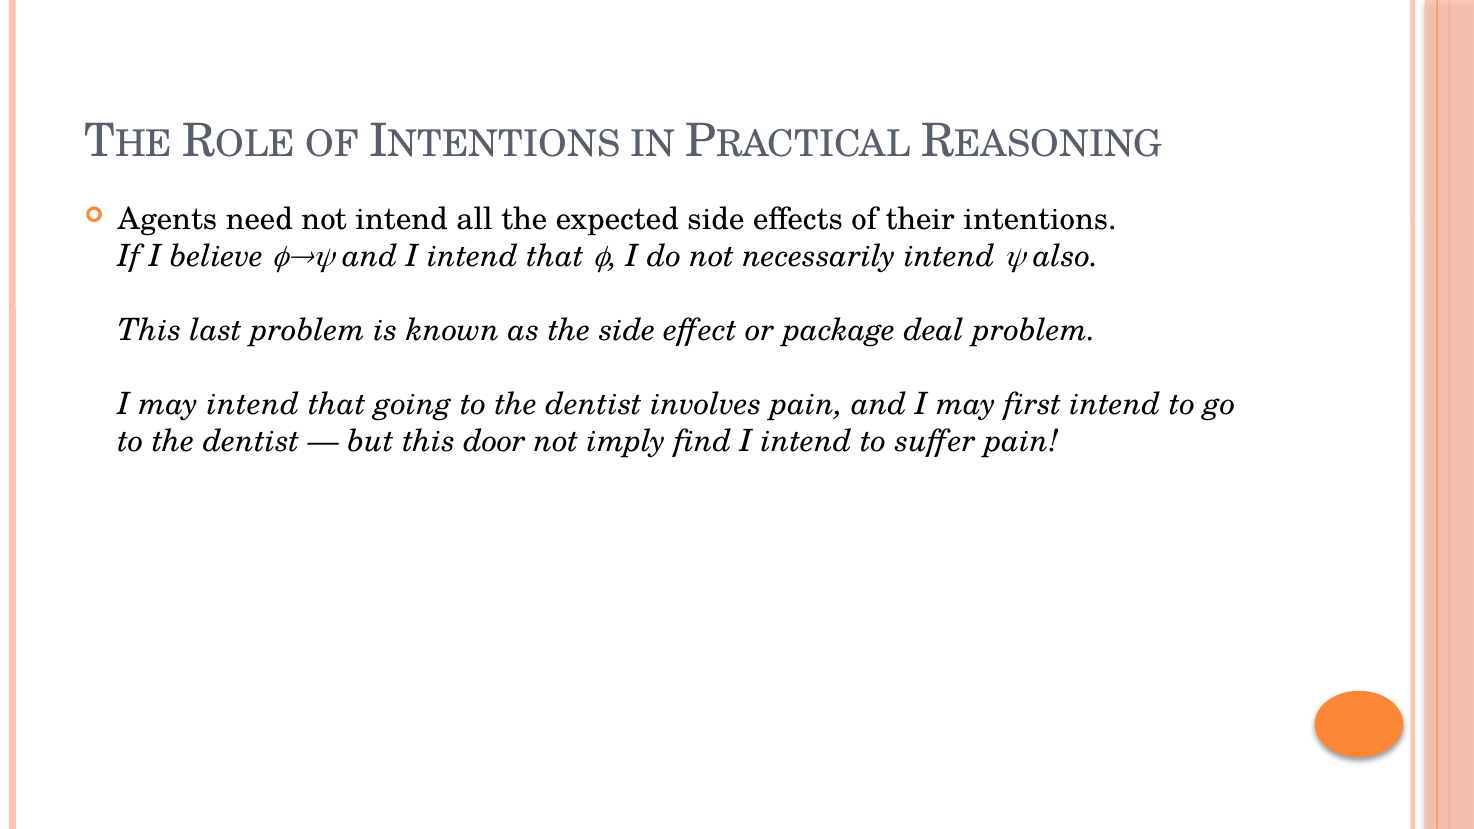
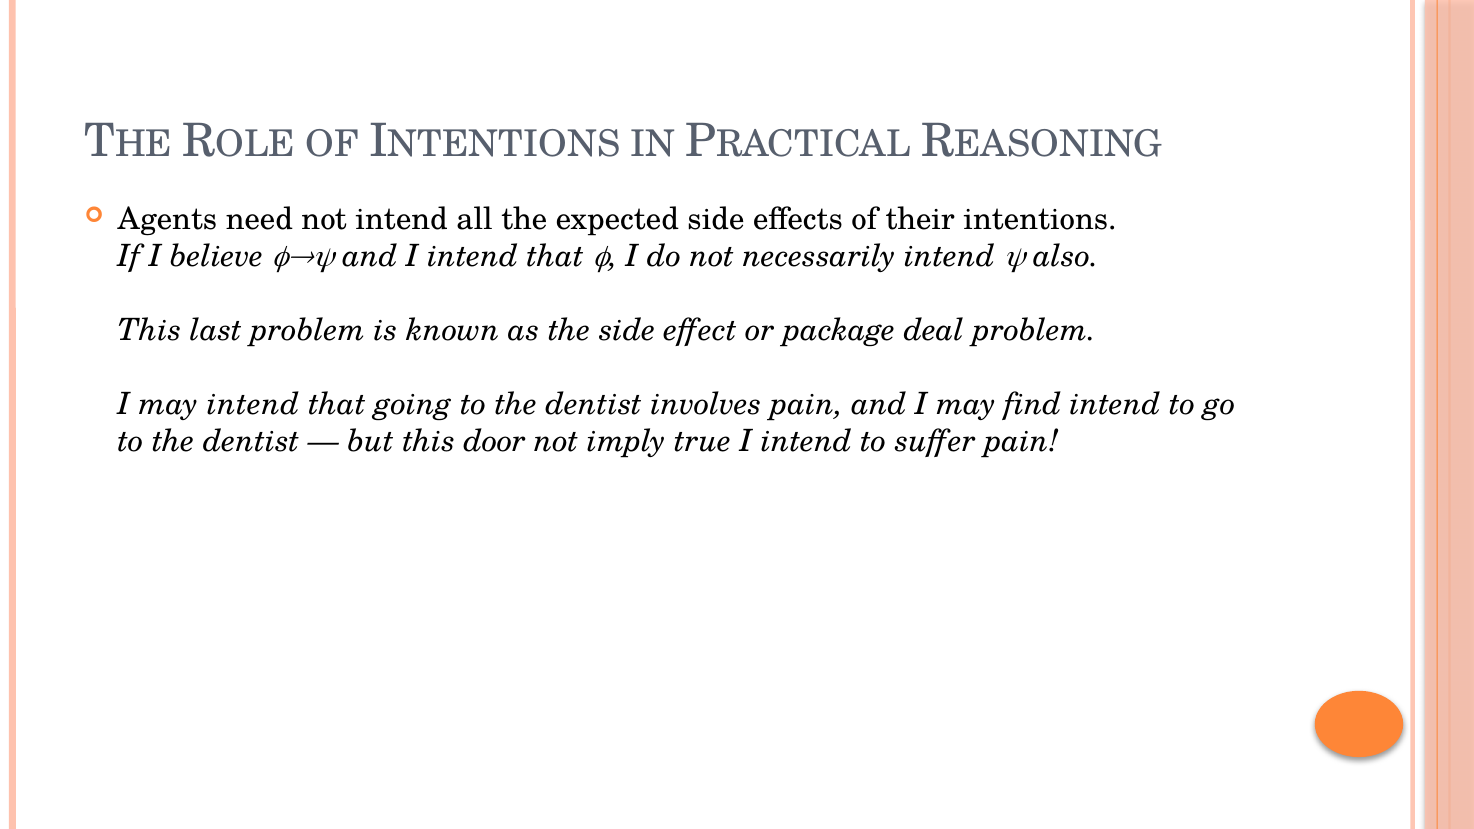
first: first -> find
find: find -> true
